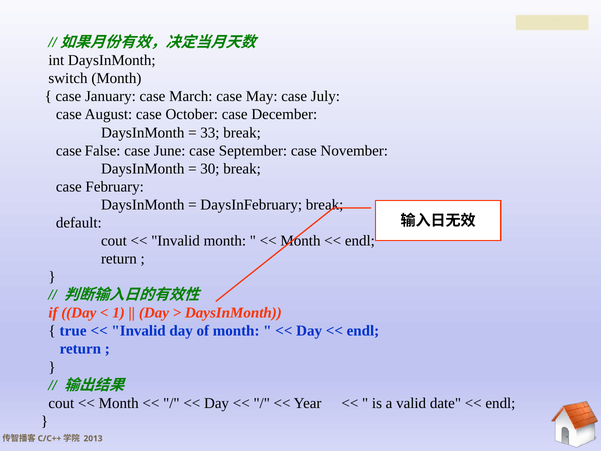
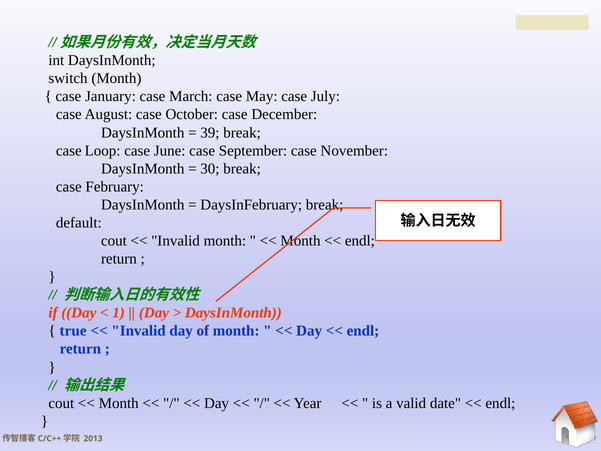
33: 33 -> 39
False: False -> Loop
